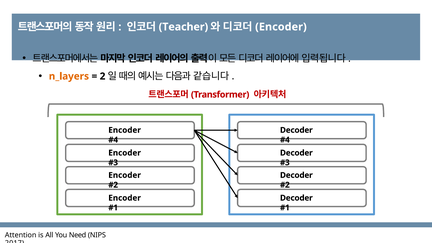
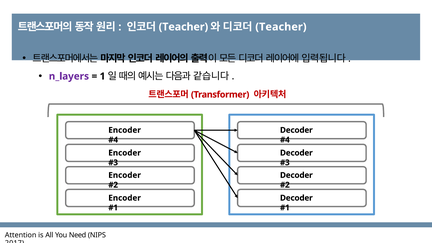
Encoder at (281, 27): Encoder -> Teacher
n_layers colour: orange -> purple
2: 2 -> 1
